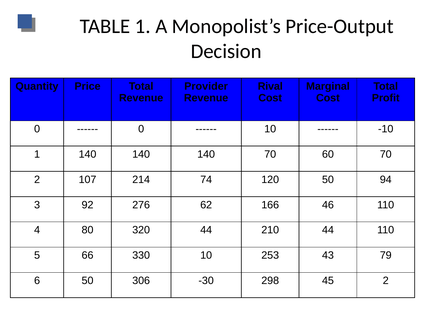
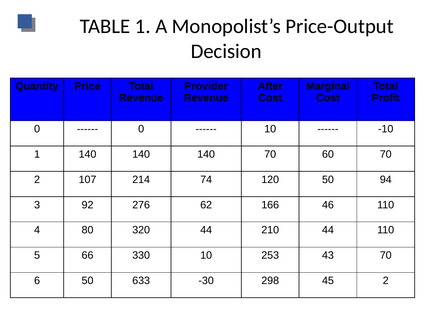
Rival: Rival -> After
43 79: 79 -> 70
306: 306 -> 633
